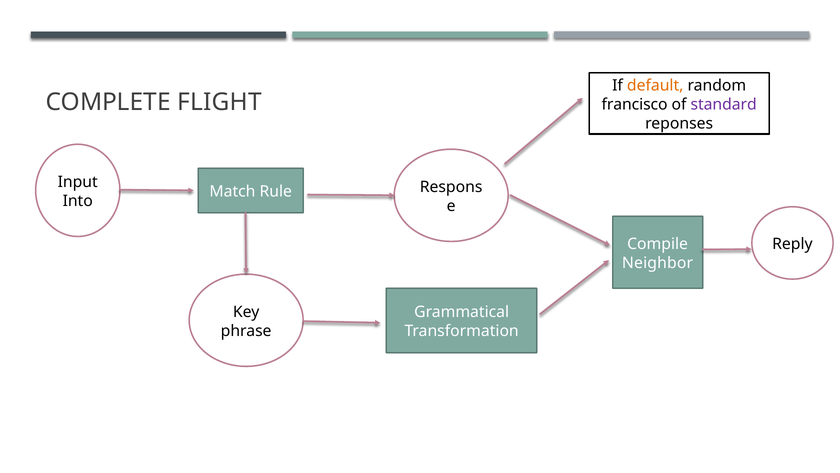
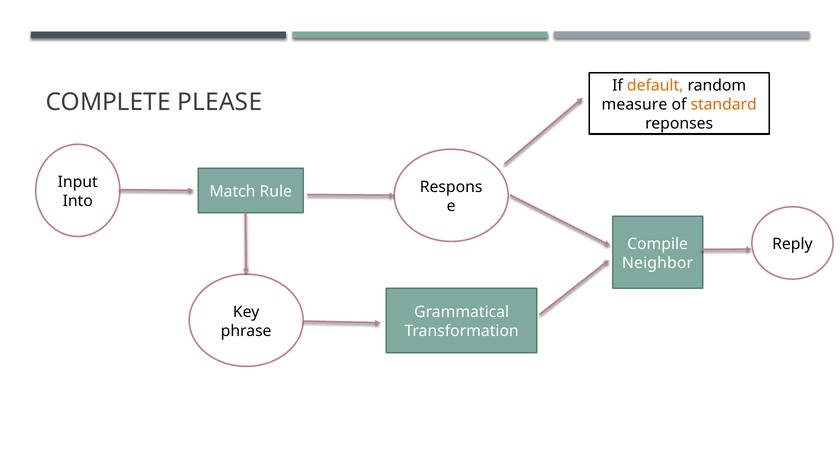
FLIGHT: FLIGHT -> PLEASE
francisco: francisco -> measure
standard colour: purple -> orange
